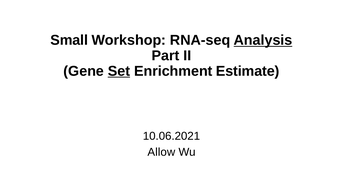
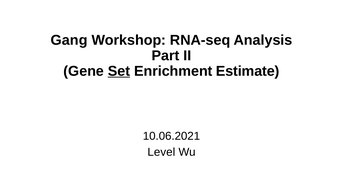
Small: Small -> Gang
Analysis underline: present -> none
Allow: Allow -> Level
